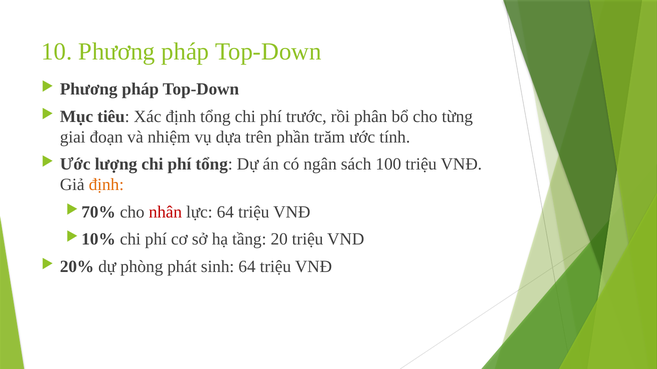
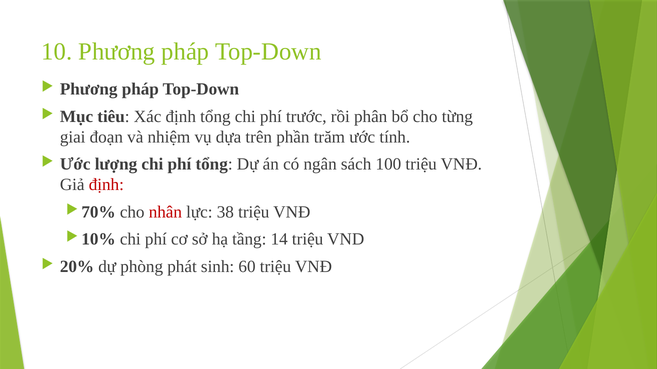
định at (106, 185) colour: orange -> red
lực 64: 64 -> 38
20: 20 -> 14
sinh 64: 64 -> 60
